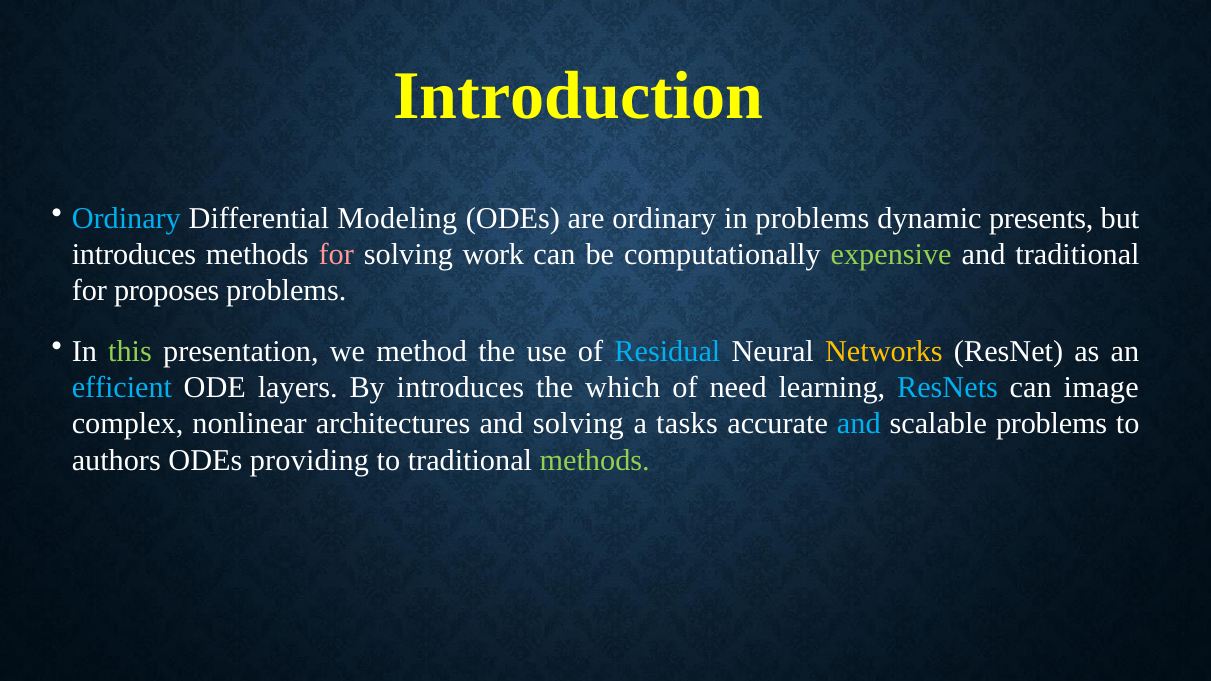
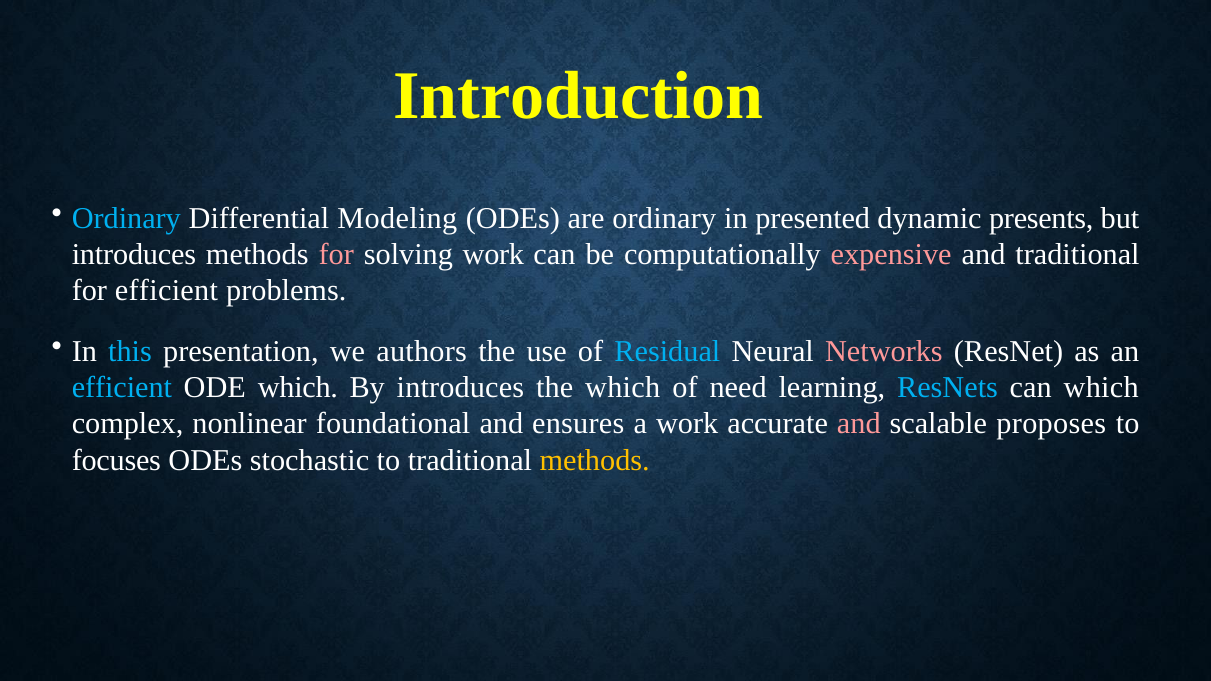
in problems: problems -> presented
expensive colour: light green -> pink
for proposes: proposes -> efficient
this colour: light green -> light blue
method: method -> authors
Networks colour: yellow -> pink
ODE layers: layers -> which
can image: image -> which
architectures: architectures -> foundational
and solving: solving -> ensures
a tasks: tasks -> work
and at (859, 424) colour: light blue -> pink
scalable problems: problems -> proposes
authors: authors -> focuses
providing: providing -> stochastic
methods at (595, 460) colour: light green -> yellow
